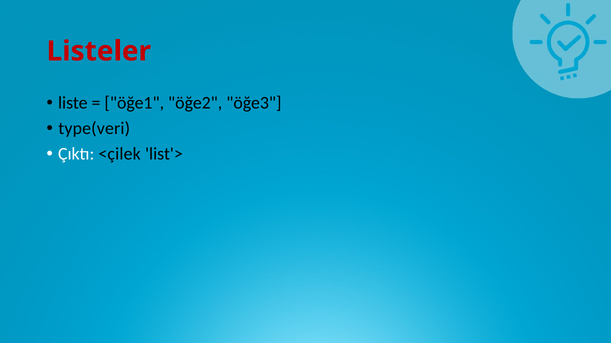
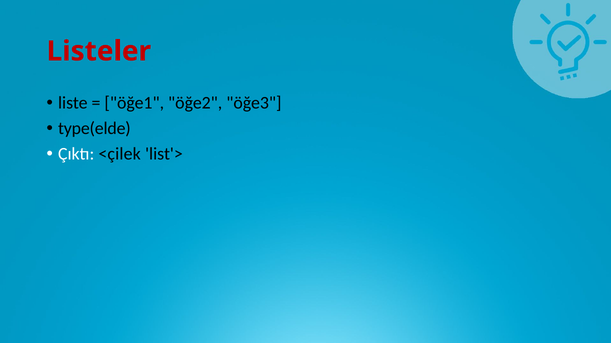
type(veri: type(veri -> type(elde
